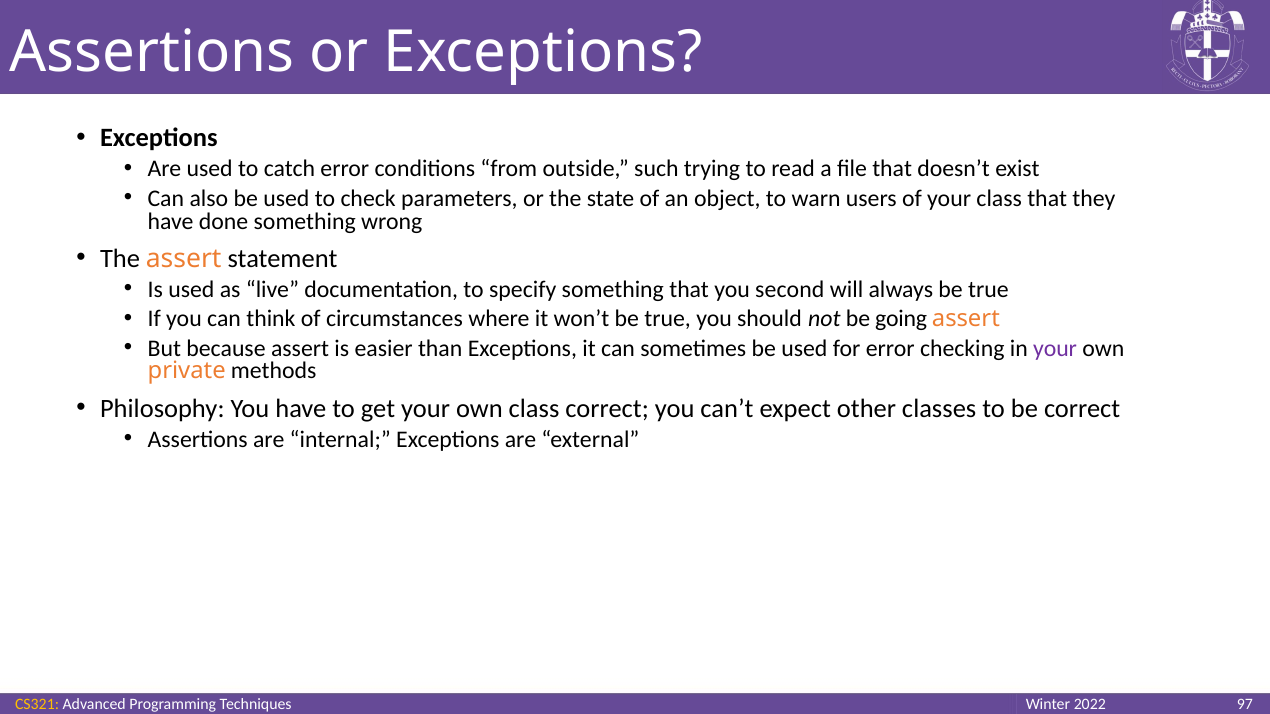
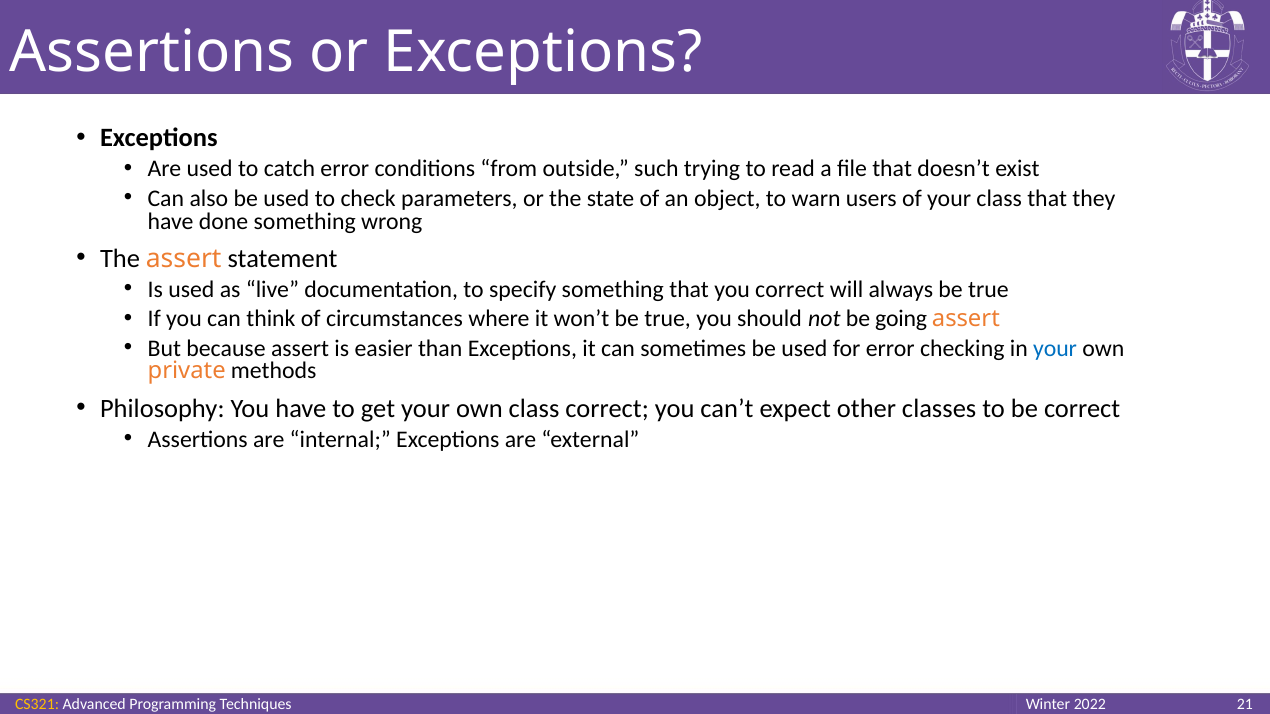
you second: second -> correct
your at (1055, 348) colour: purple -> blue
97: 97 -> 21
